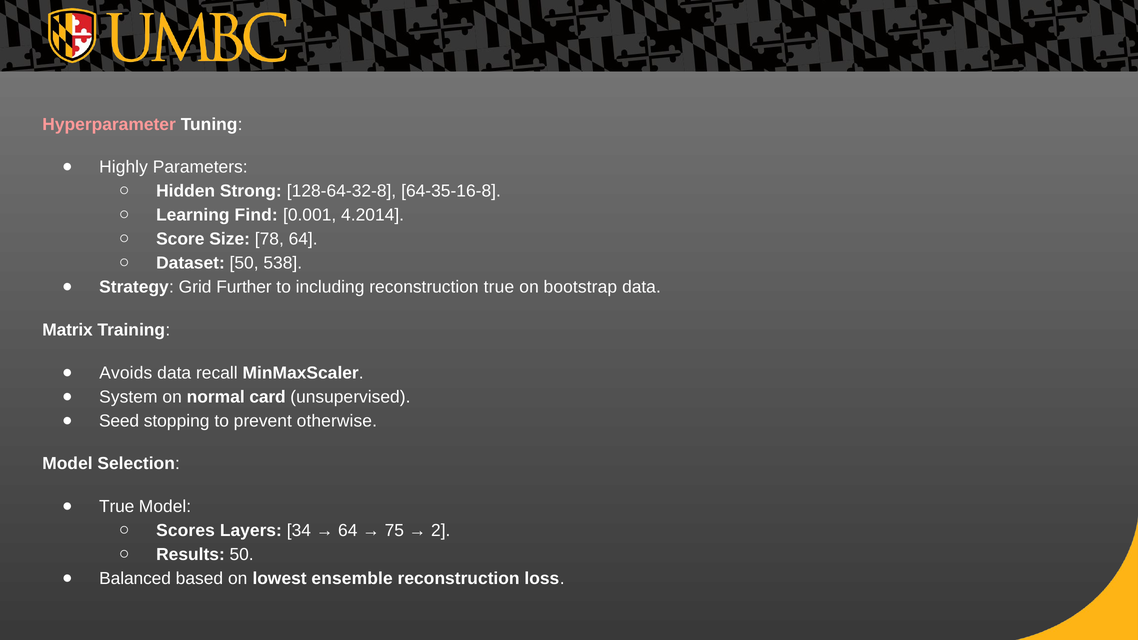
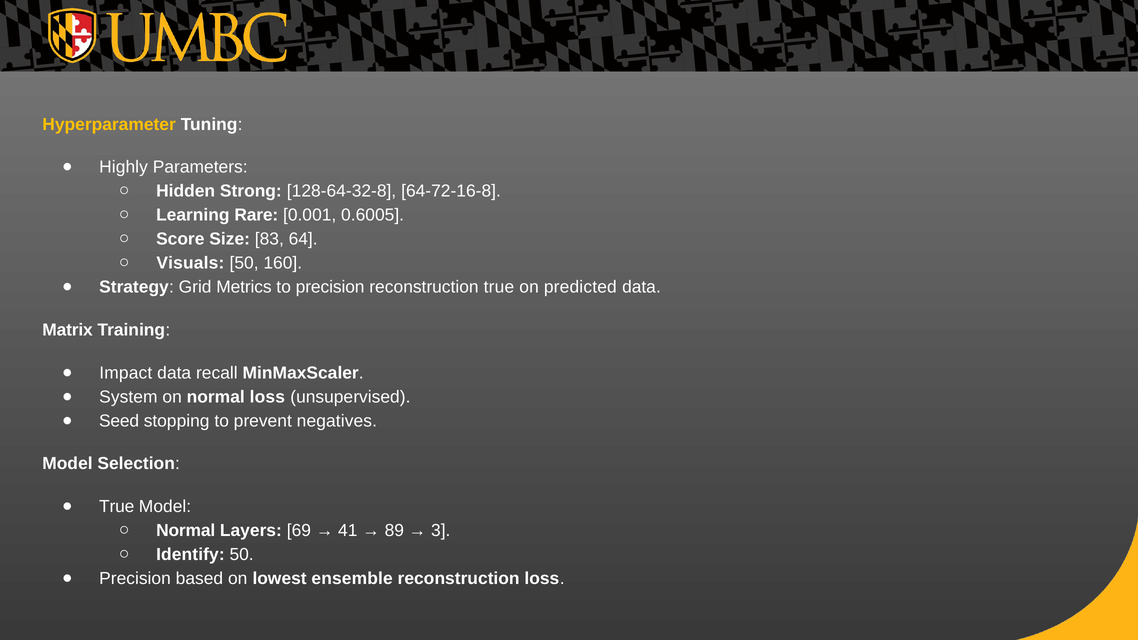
Hyperparameter colour: pink -> yellow
64-35-16-8: 64-35-16-8 -> 64-72-16-8
Find: Find -> Rare
4.2014: 4.2014 -> 0.6005
78: 78 -> 83
Dataset: Dataset -> Visuals
538: 538 -> 160
Further: Further -> Metrics
to including: including -> precision
bootstrap: bootstrap -> predicted
Avoids: Avoids -> Impact
normal card: card -> loss
otherwise: otherwise -> negatives
Scores at (186, 531): Scores -> Normal
34: 34 -> 69
64 at (348, 531): 64 -> 41
75: 75 -> 89
2: 2 -> 3
Results: Results -> Identify
Balanced at (135, 579): Balanced -> Precision
